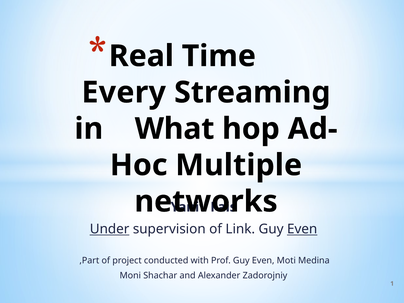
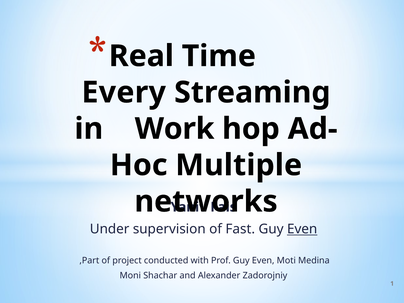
What: What -> Work
Under underline: present -> none
Link: Link -> Fast
